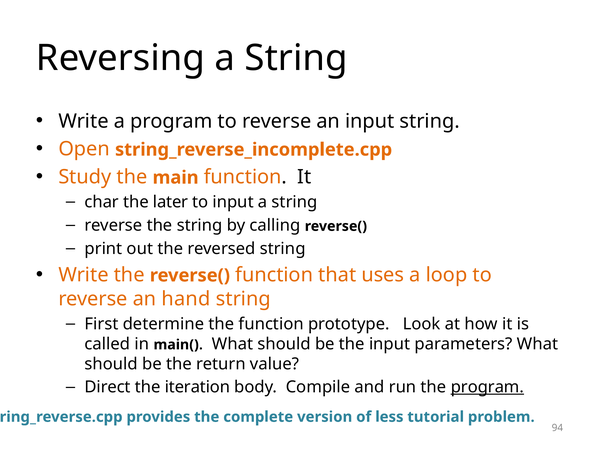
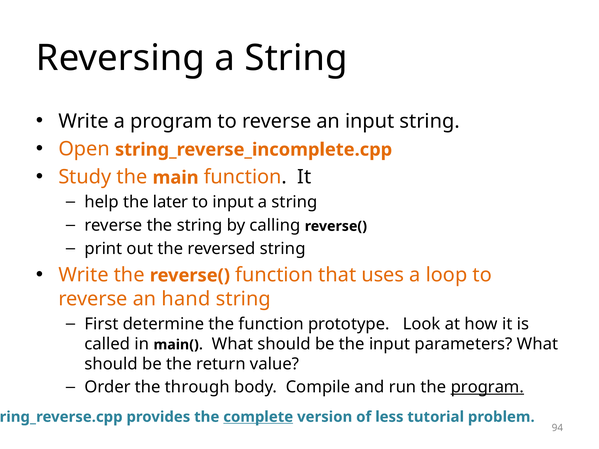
char: char -> help
Direct: Direct -> Order
iteration: iteration -> through
complete underline: none -> present
